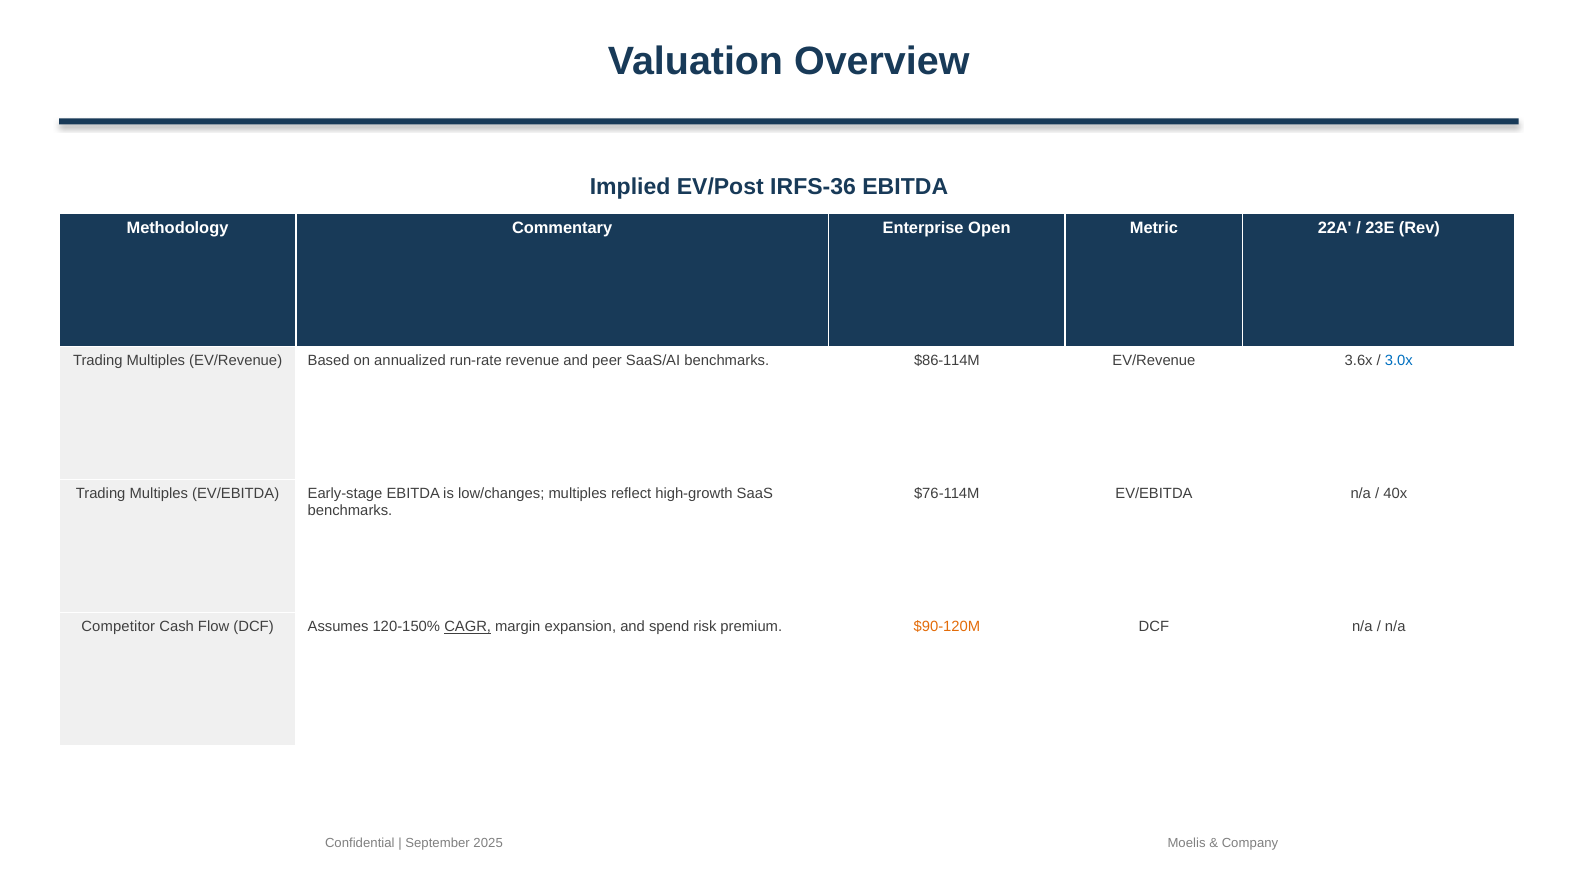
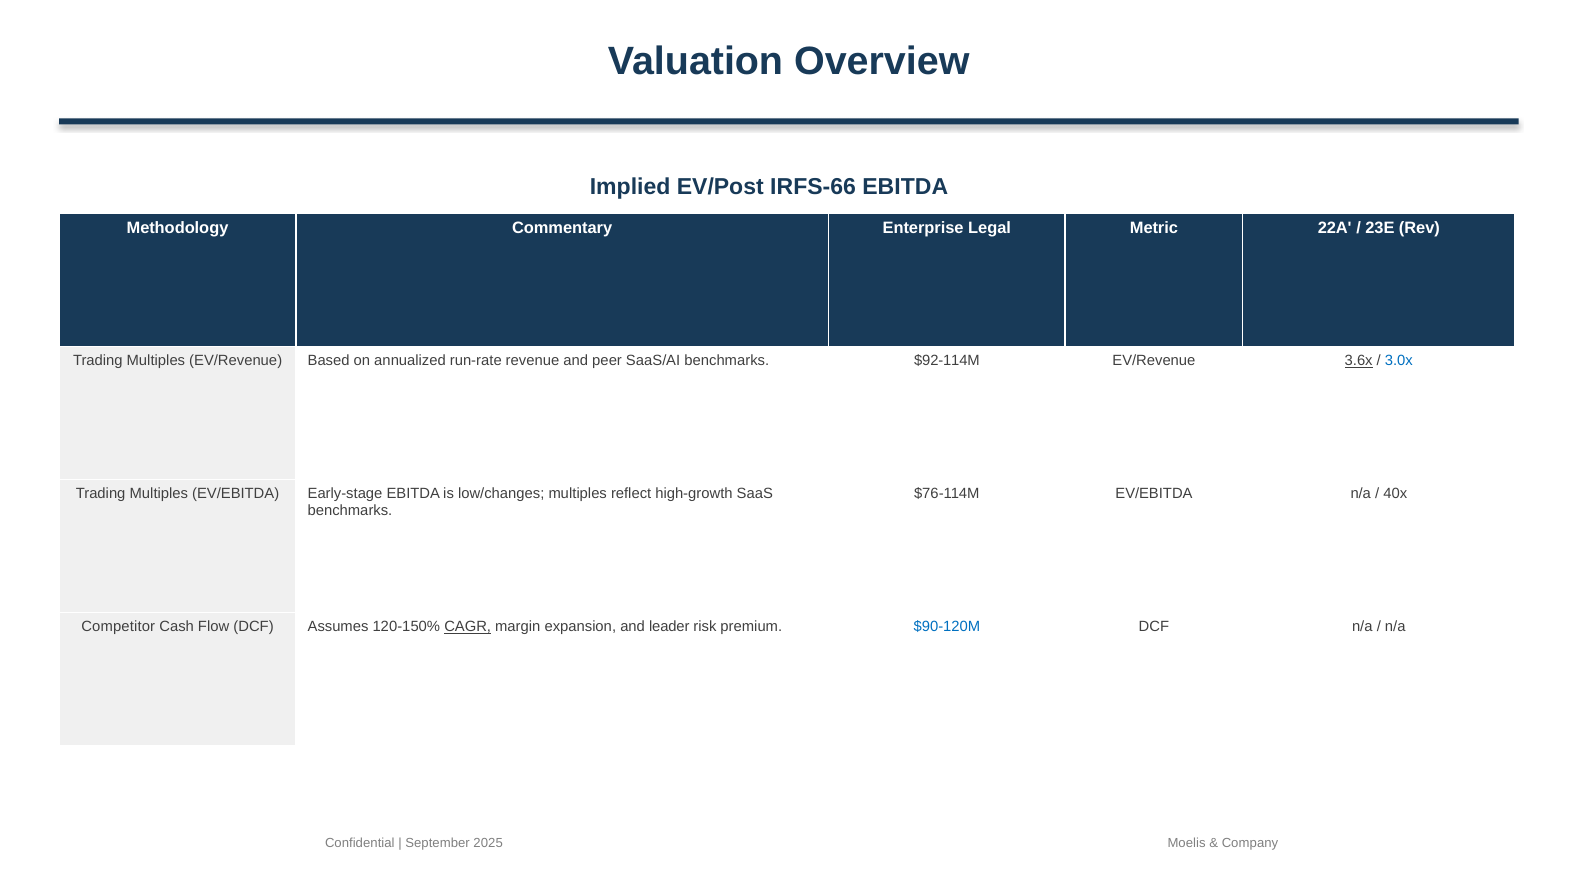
IRFS-36: IRFS-36 -> IRFS-66
Open: Open -> Legal
$86-114M: $86-114M -> $92-114M
3.6x underline: none -> present
spend: spend -> leader
$90-120M colour: orange -> blue
